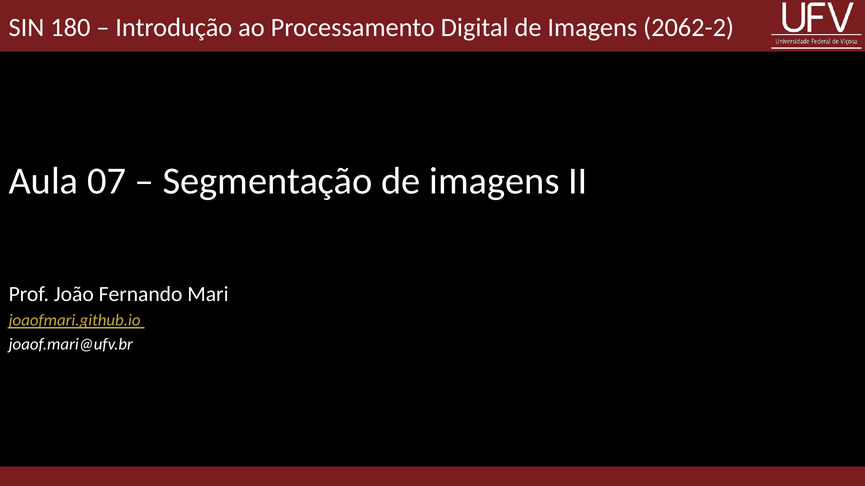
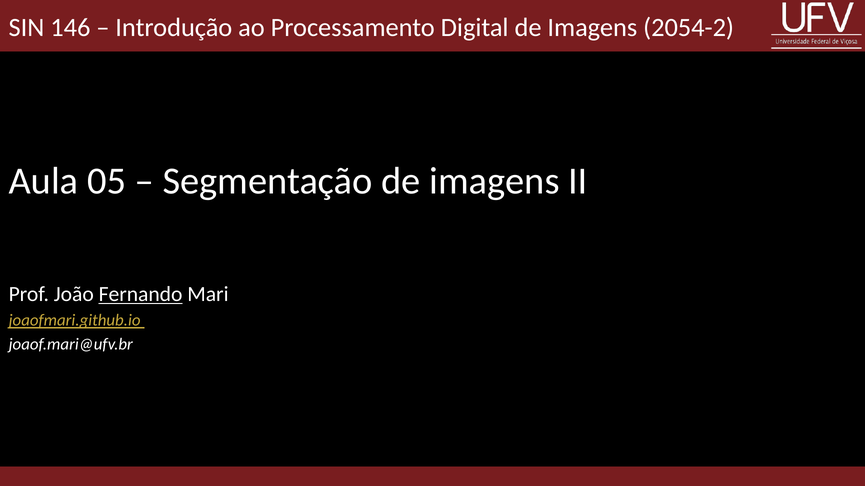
180: 180 -> 146
2062-2: 2062-2 -> 2054-2
07: 07 -> 05
Fernando underline: none -> present
